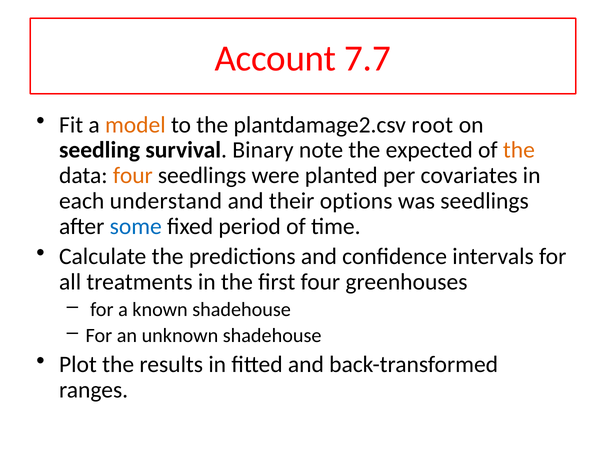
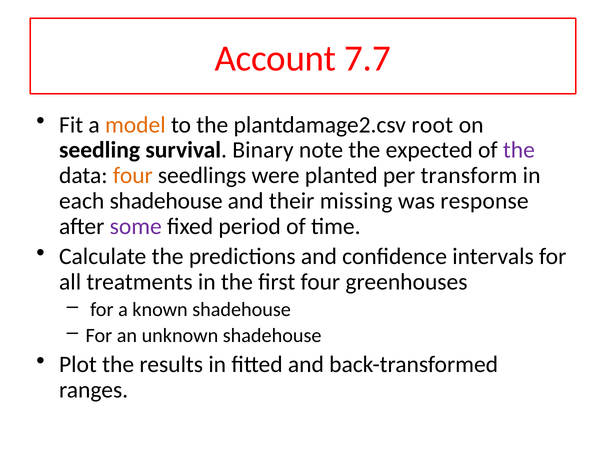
the at (519, 150) colour: orange -> purple
covariates: covariates -> transform
each understand: understand -> shadehouse
options: options -> missing
was seedlings: seedlings -> response
some colour: blue -> purple
